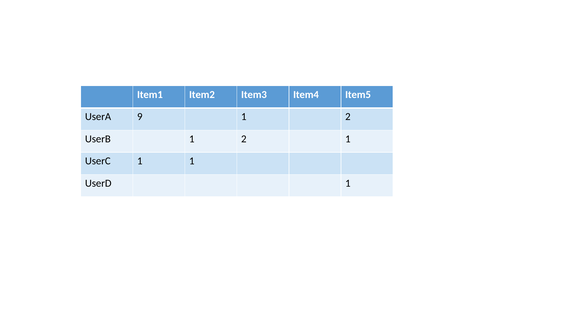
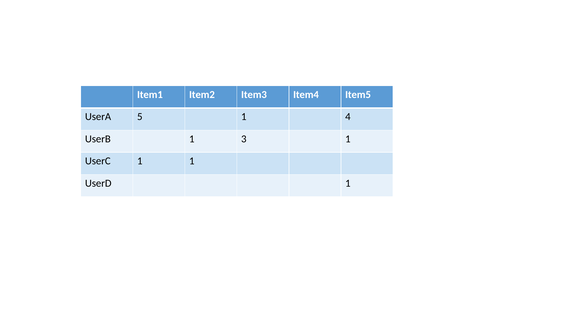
9: 9 -> 5
2 at (348, 117): 2 -> 4
UserB 1 2: 2 -> 3
